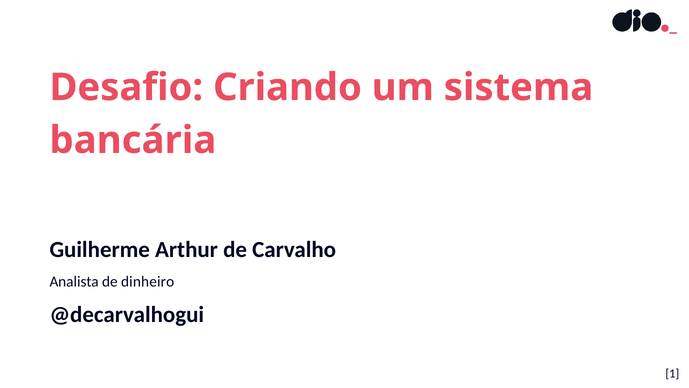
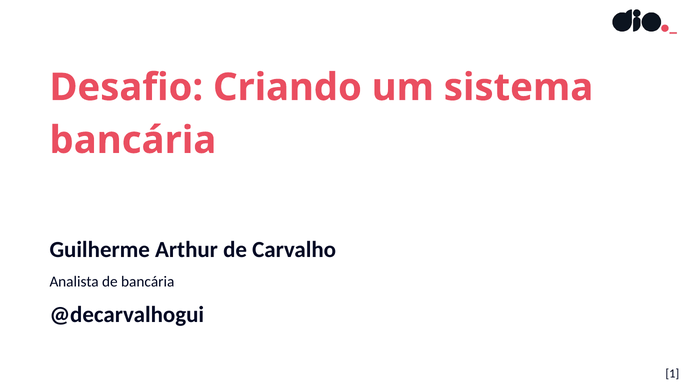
de dinheiro: dinheiro -> bancária
